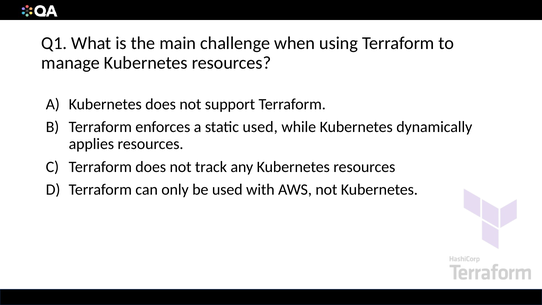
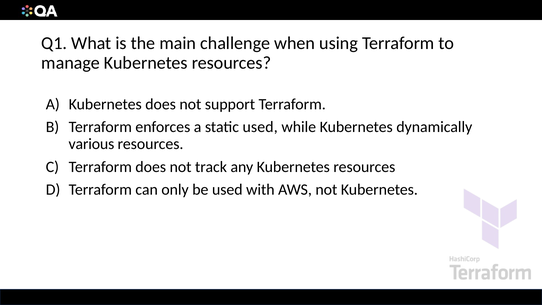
applies: applies -> various
